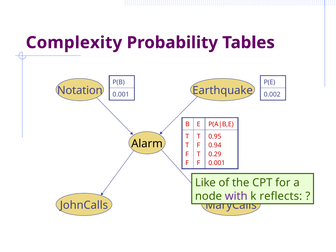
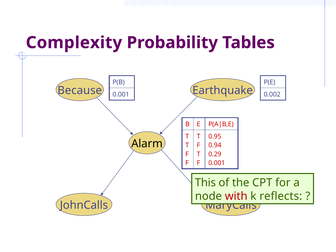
Notation: Notation -> Because
Like: Like -> This
with colour: purple -> red
